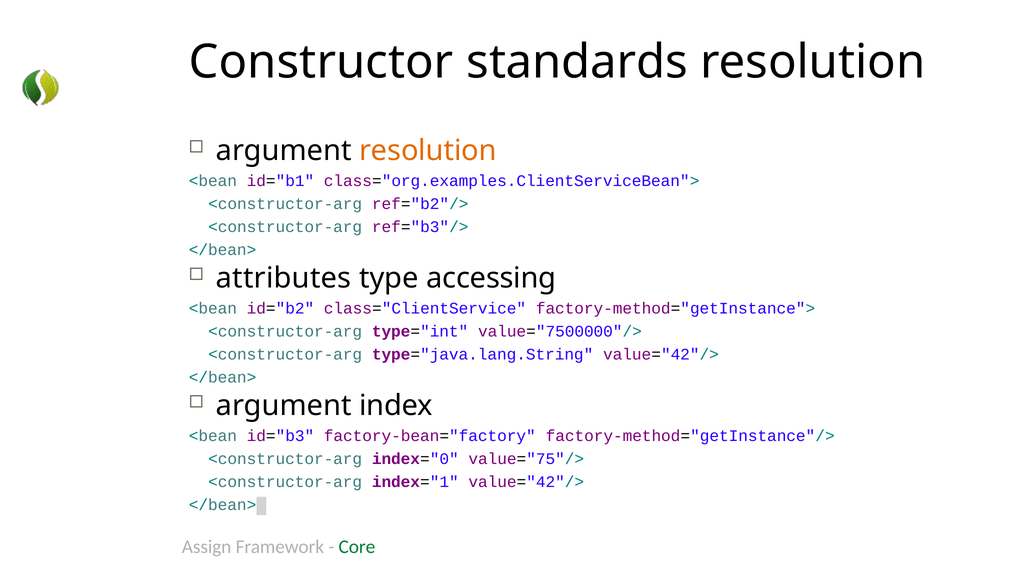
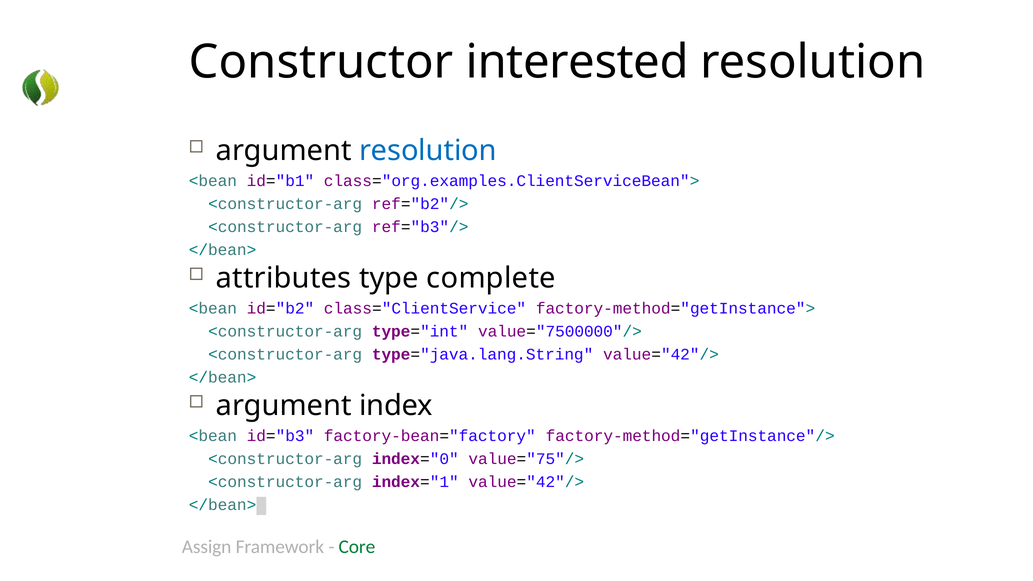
standards: standards -> interested
resolution at (428, 151) colour: orange -> blue
accessing: accessing -> complete
